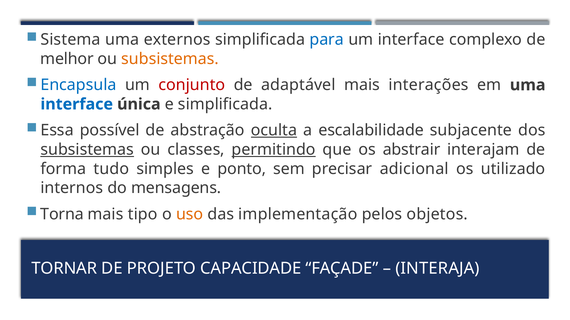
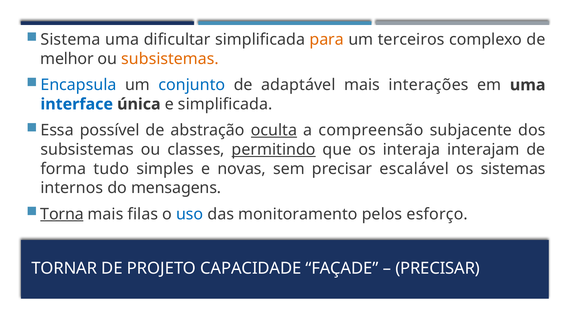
externos: externos -> dificultar
para colour: blue -> orange
um interface: interface -> terceiros
conjunto colour: red -> blue
escalabilidade: escalabilidade -> compreensão
subsistemas at (87, 150) underline: present -> none
abstrair: abstrair -> interaja
ponto: ponto -> novas
adicional: adicional -> escalável
utilizado: utilizado -> sistemas
Torna underline: none -> present
tipo: tipo -> filas
uso colour: orange -> blue
implementação: implementação -> monitoramento
objetos: objetos -> esforço
INTERAJA at (438, 269): INTERAJA -> PRECISAR
